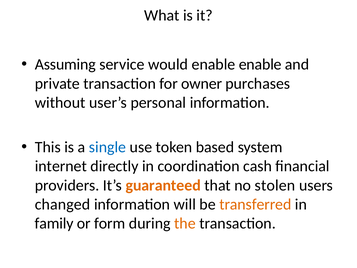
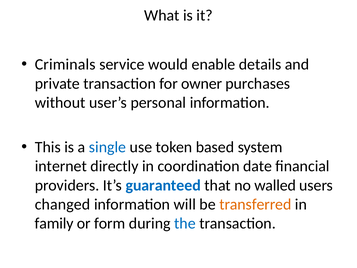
Assuming: Assuming -> Criminals
enable enable: enable -> details
cash: cash -> date
guaranteed colour: orange -> blue
stolen: stolen -> walled
the colour: orange -> blue
